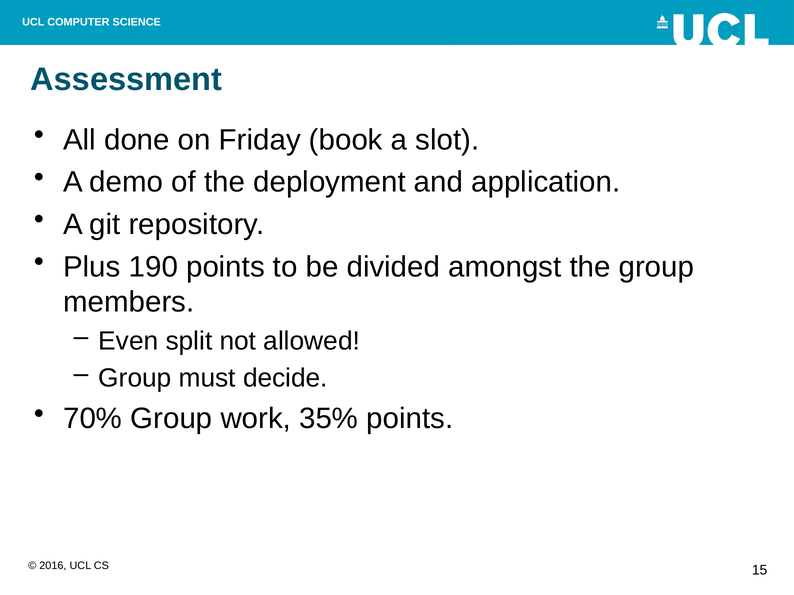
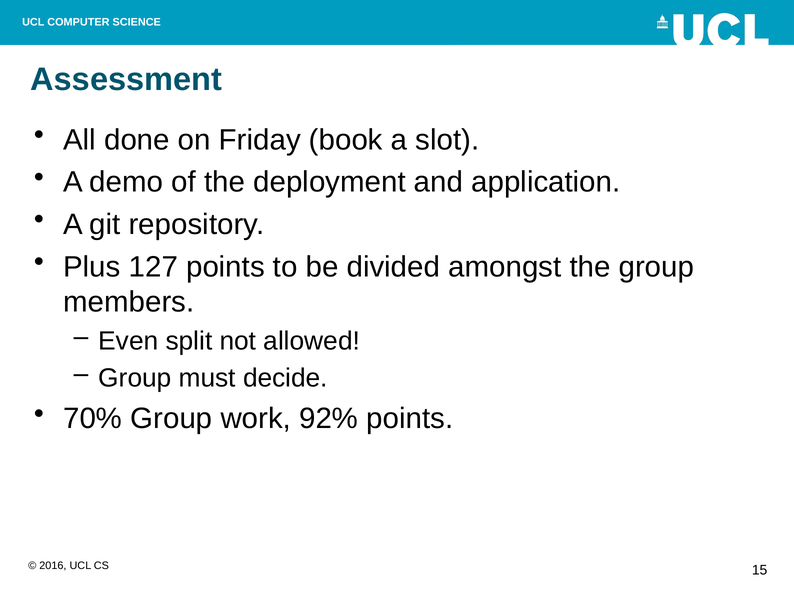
190: 190 -> 127
35%: 35% -> 92%
